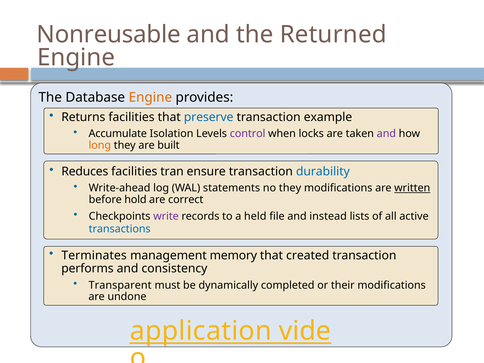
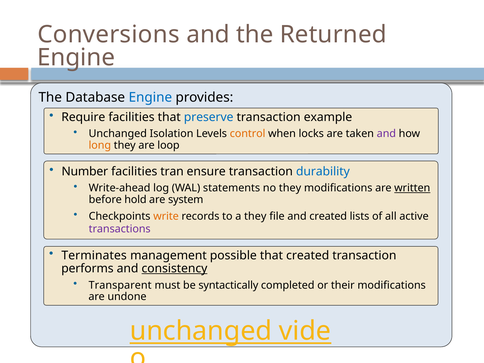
Nonreusable: Nonreusable -> Conversions
Engine at (150, 98) colour: orange -> blue
Returns: Returns -> Require
Accumulate at (118, 134): Accumulate -> Unchanged
control colour: purple -> orange
built: built -> loop
Reduces: Reduces -> Number
correct: correct -> system
write colour: purple -> orange
a held: held -> they
and instead: instead -> created
transactions colour: blue -> purple
memory: memory -> possible
consistency underline: none -> present
dynamically: dynamically -> syntactically
application at (201, 331): application -> unchanged
